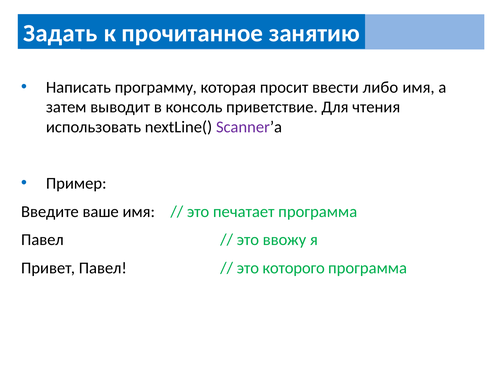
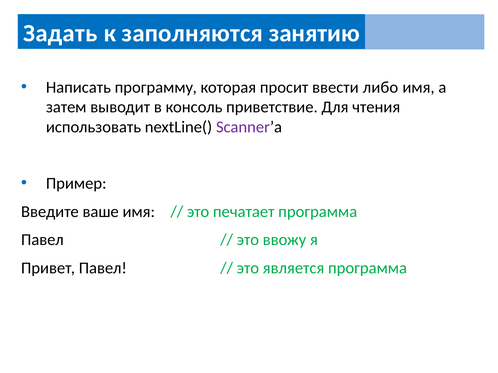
прочитанное: прочитанное -> заполняются
которого: которого -> является
